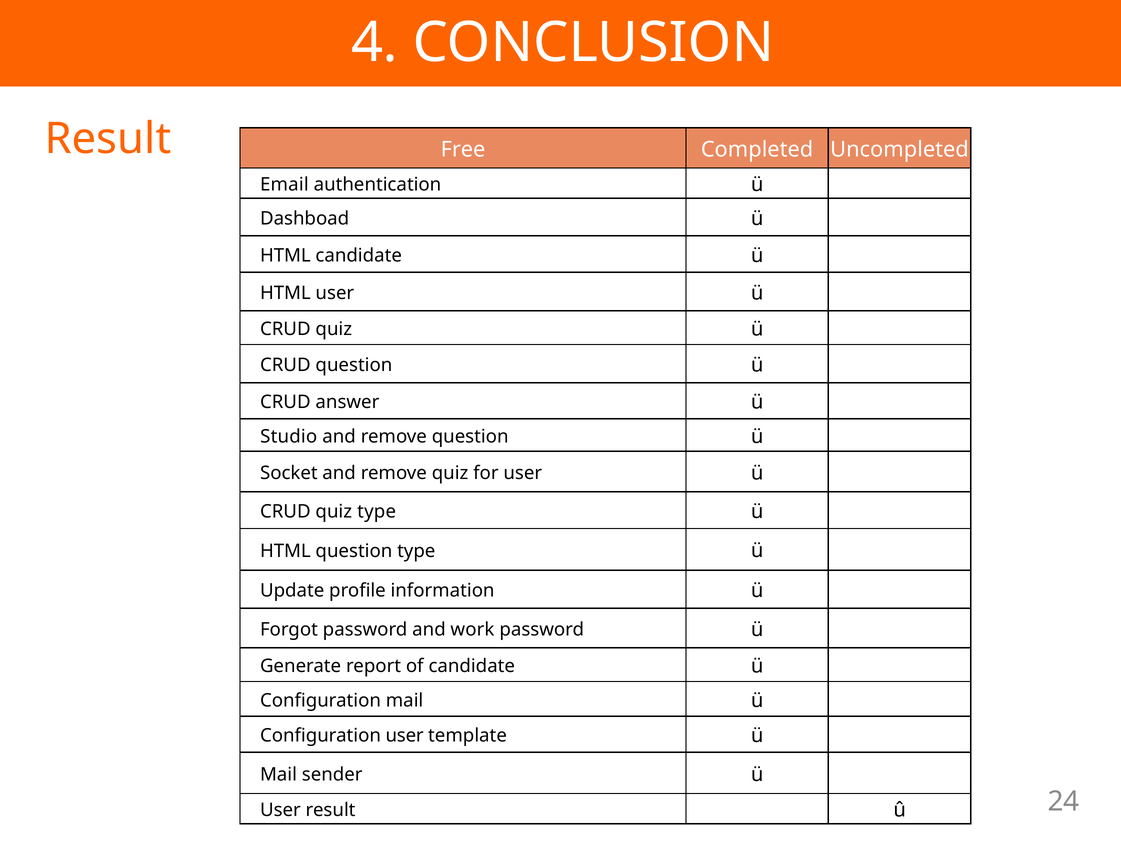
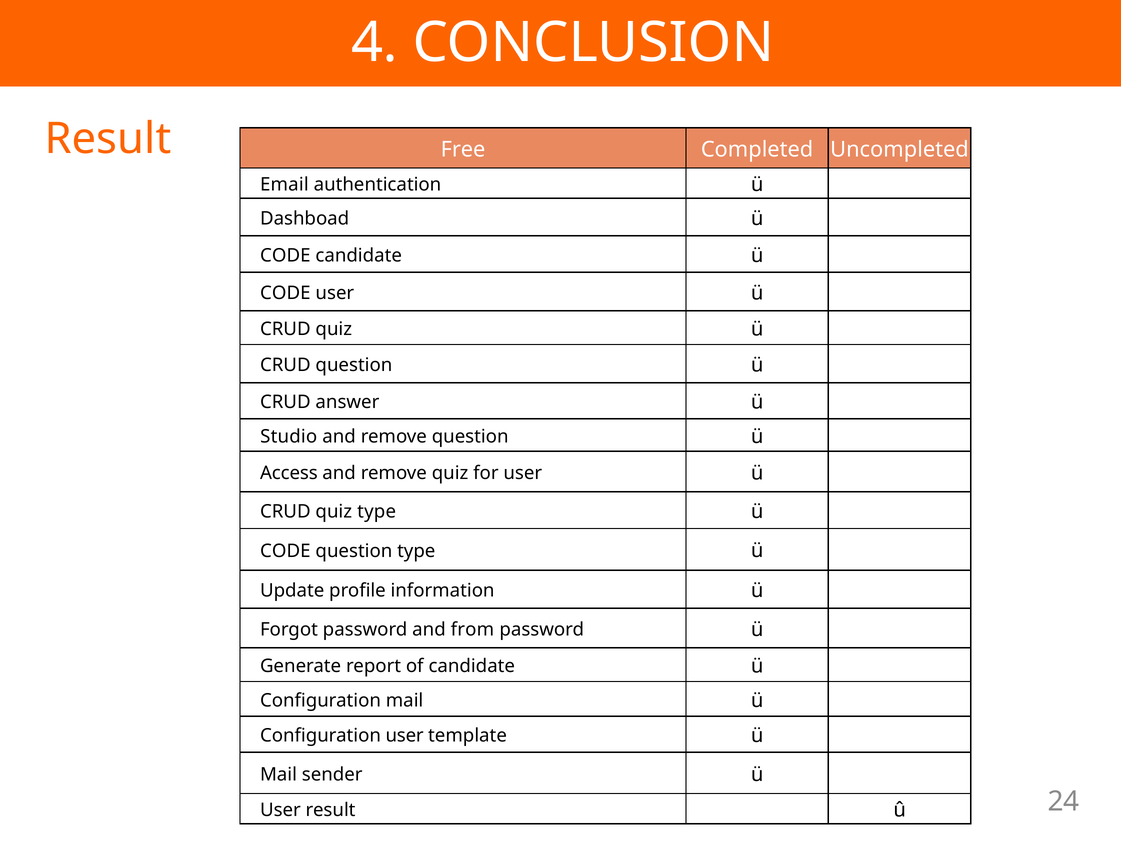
HTML at (285, 255): HTML -> CODE
HTML at (285, 293): HTML -> CODE
Socket: Socket -> Access
HTML at (285, 551): HTML -> CODE
work: work -> from
